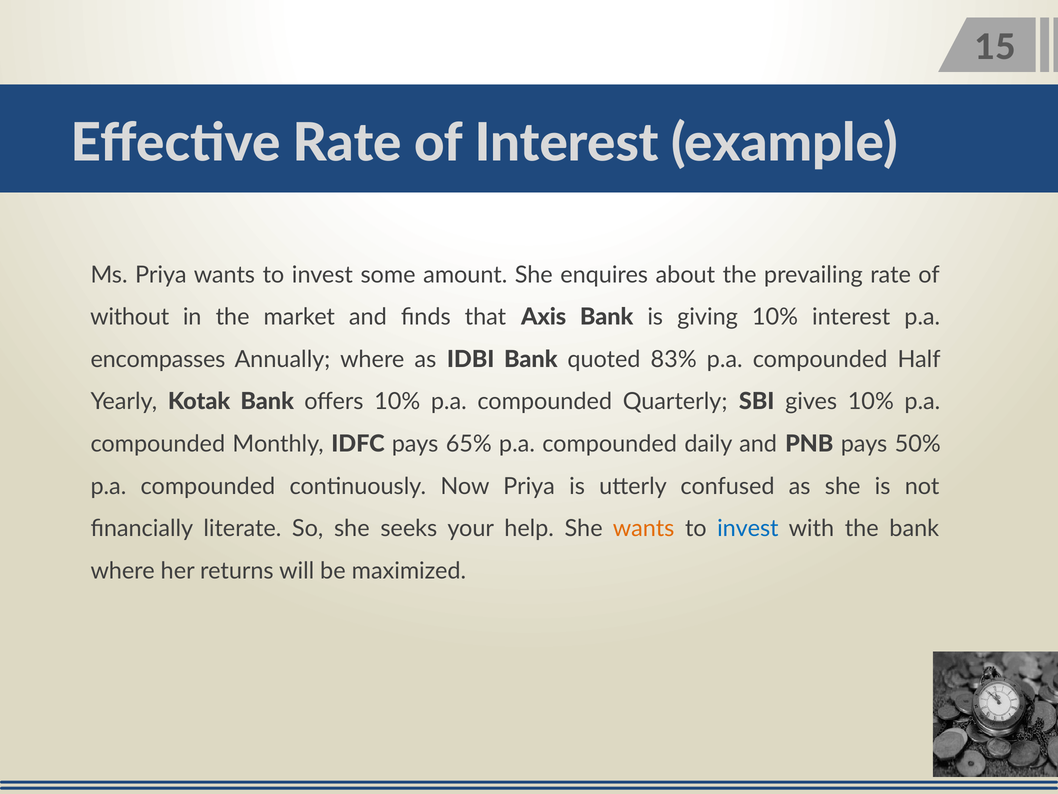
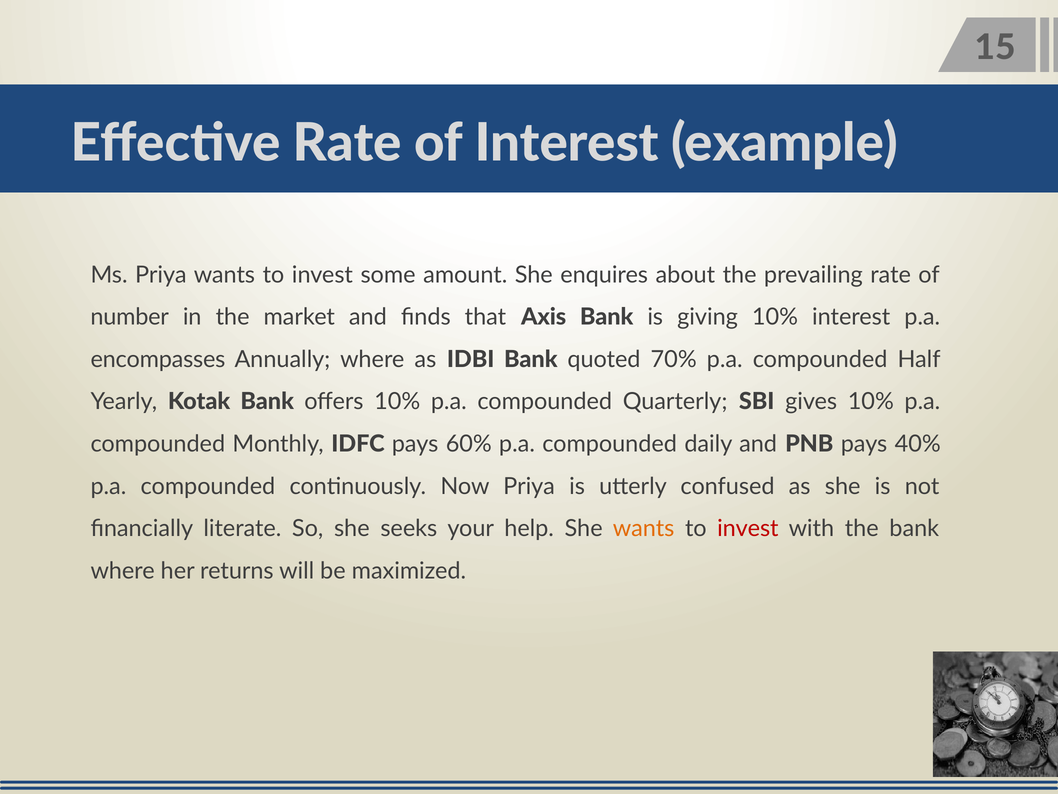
without: without -> number
83%: 83% -> 70%
65%: 65% -> 60%
50%: 50% -> 40%
invest at (748, 528) colour: blue -> red
